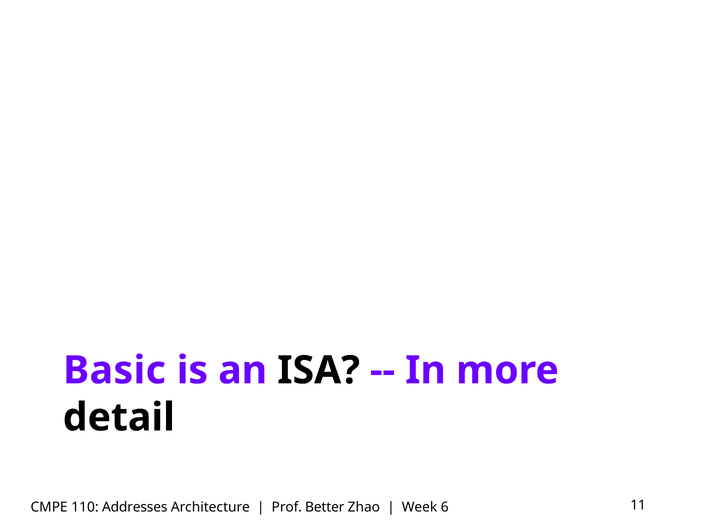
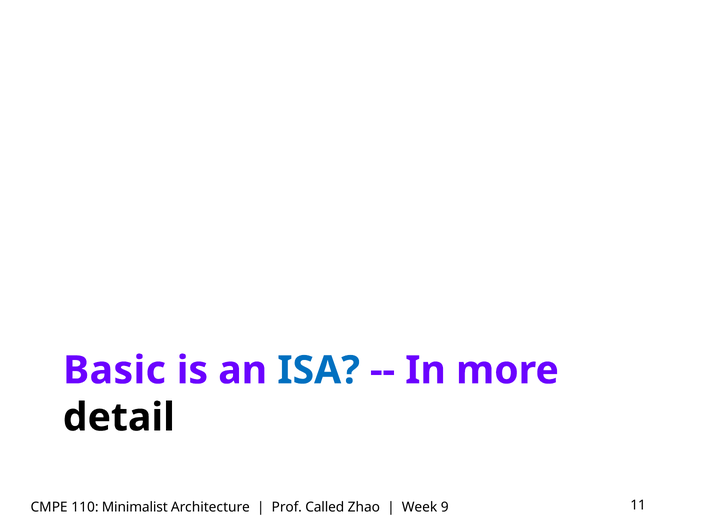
ISA colour: black -> blue
Addresses: Addresses -> Minimalist
Better: Better -> Called
6: 6 -> 9
